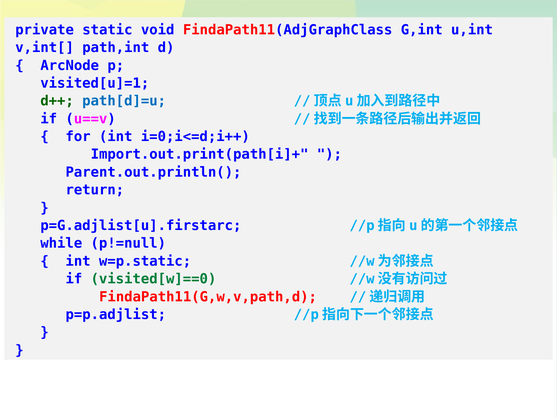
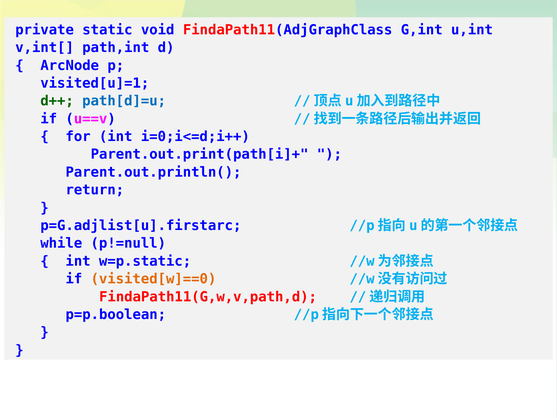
Import.out.print(path[i]+: Import.out.print(path[i]+ -> Parent.out.print(path[i]+
visited[w]==0 colour: green -> orange
p=p.adjlist: p=p.adjlist -> p=p.boolean
